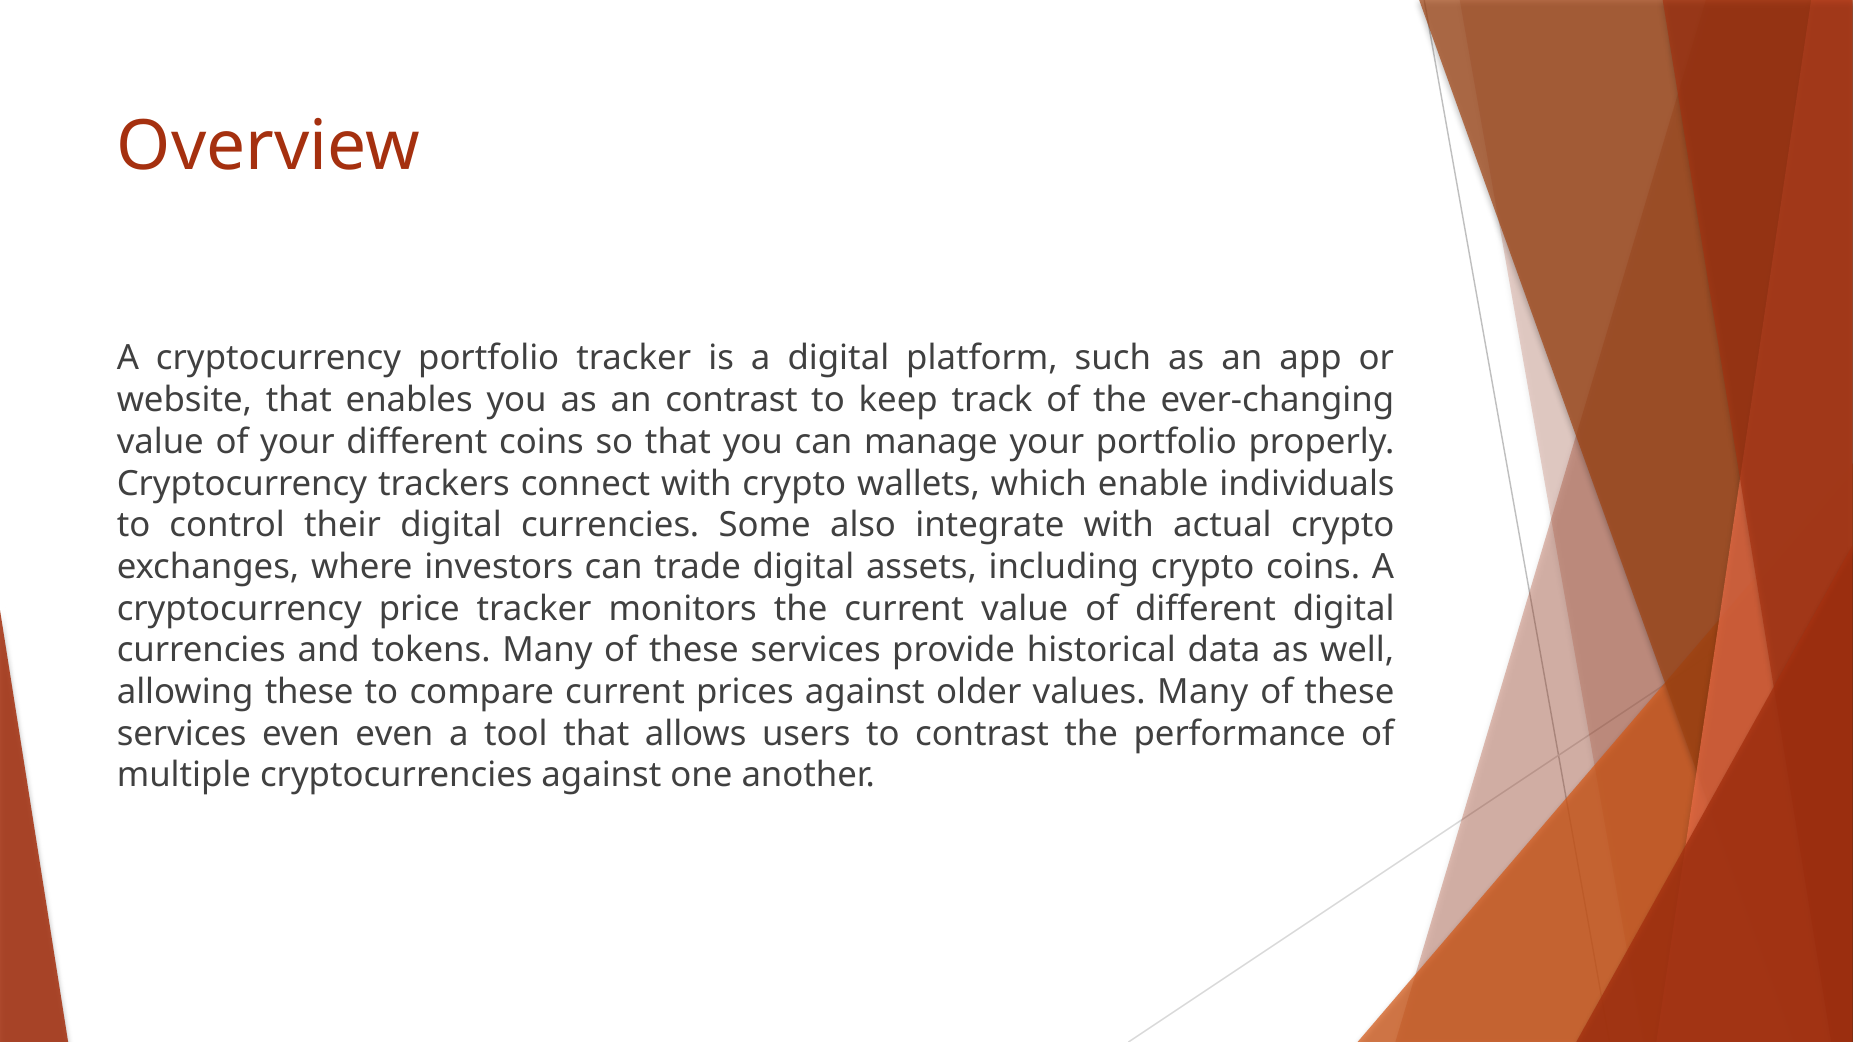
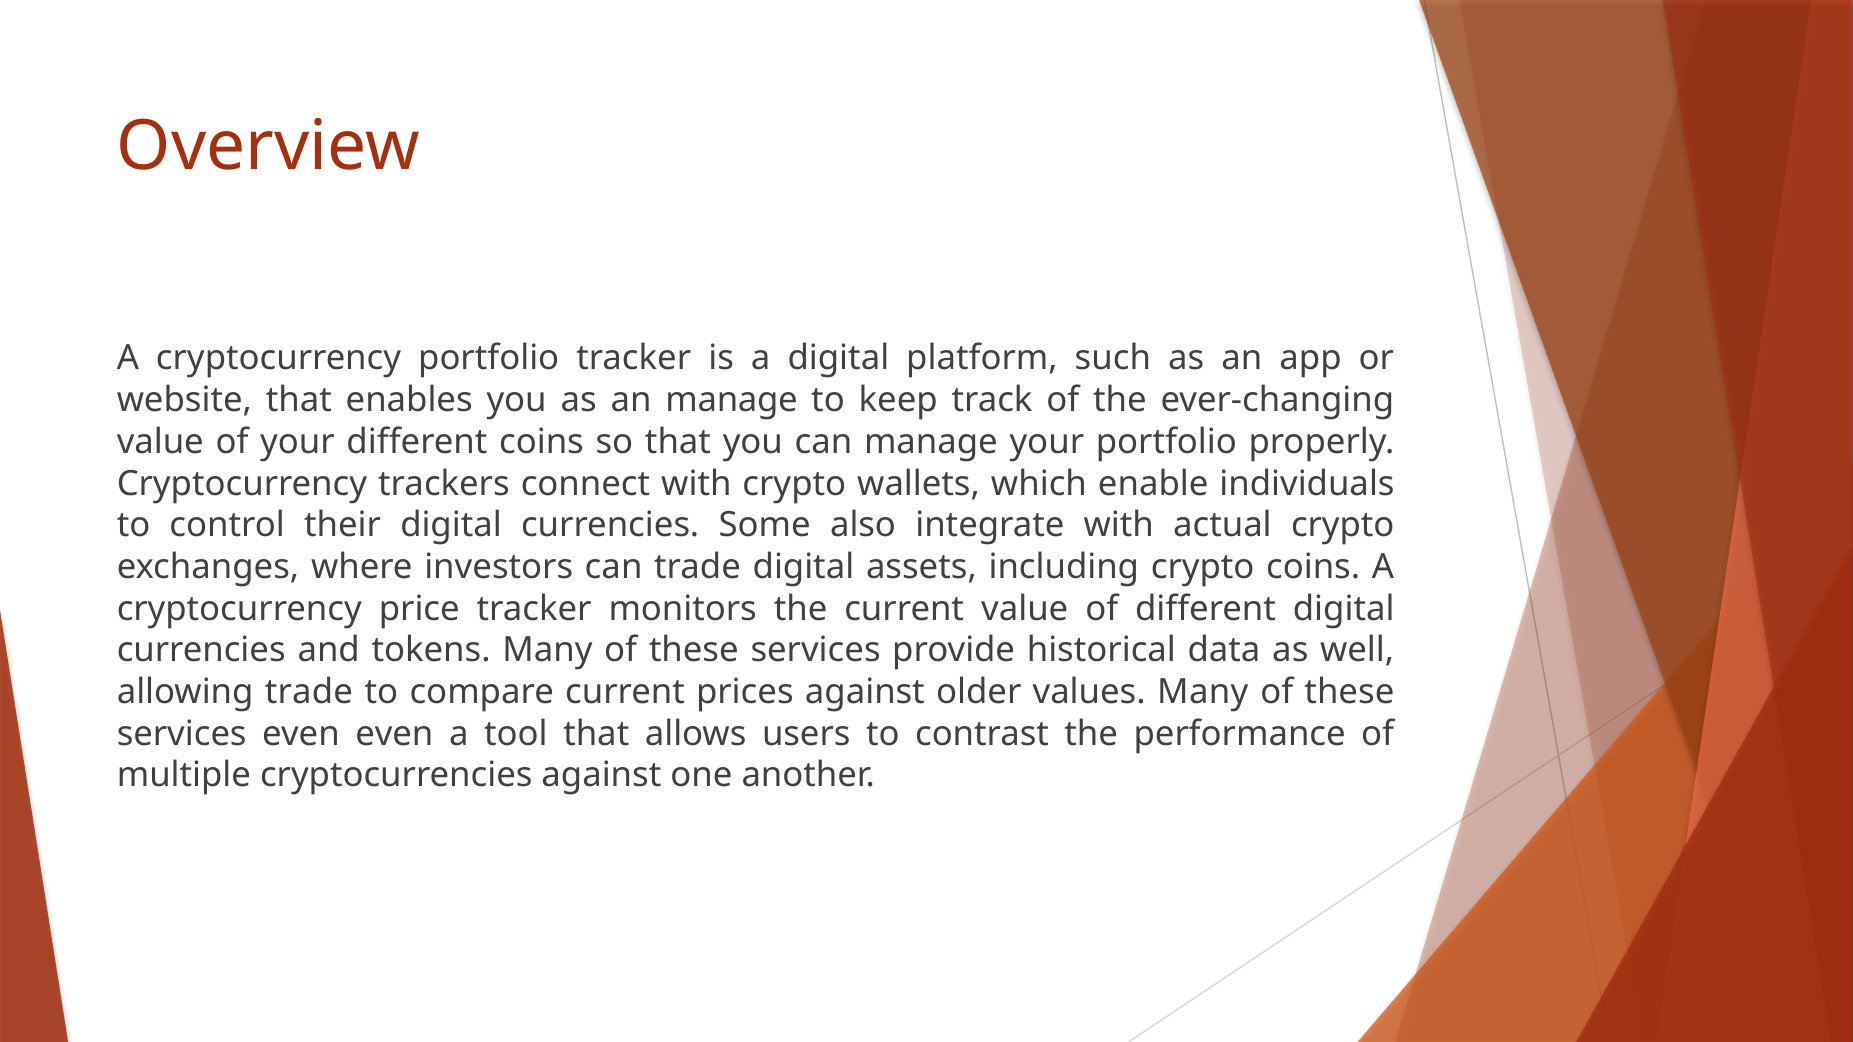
an contrast: contrast -> manage
allowing these: these -> trade
